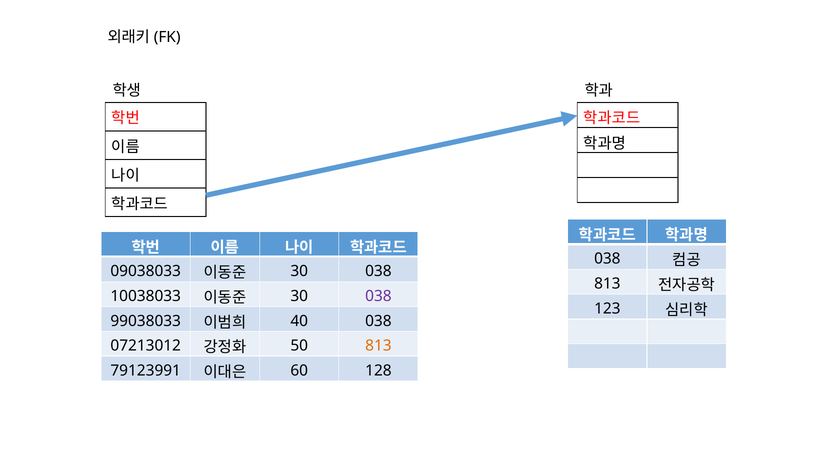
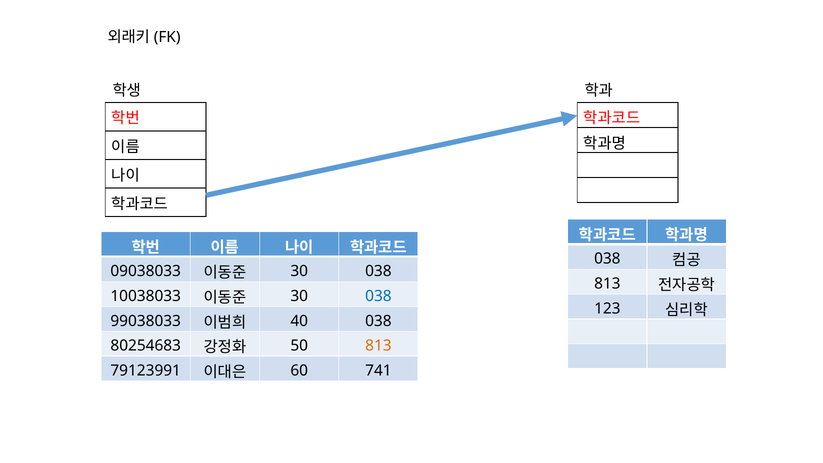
038 at (378, 296) colour: purple -> blue
07213012: 07213012 -> 80254683
128: 128 -> 741
